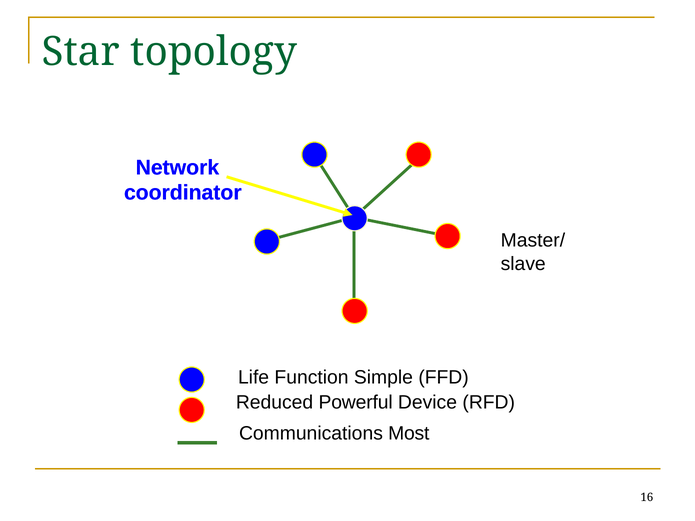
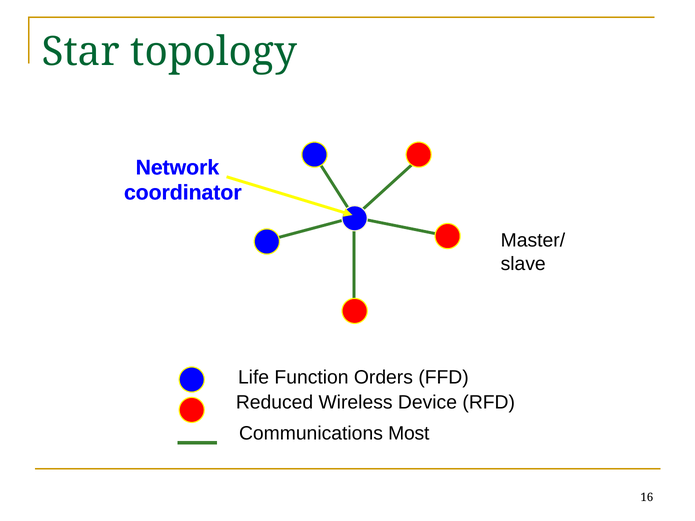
Simple: Simple -> Orders
Powerful: Powerful -> Wireless
